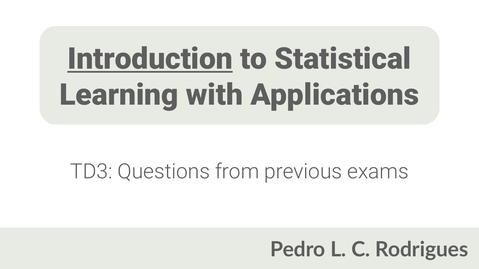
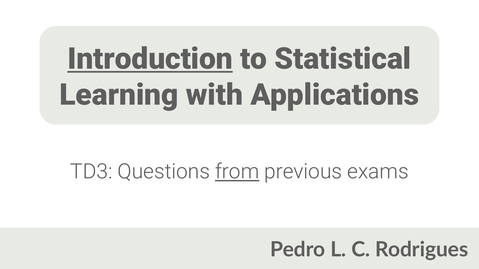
from underline: none -> present
